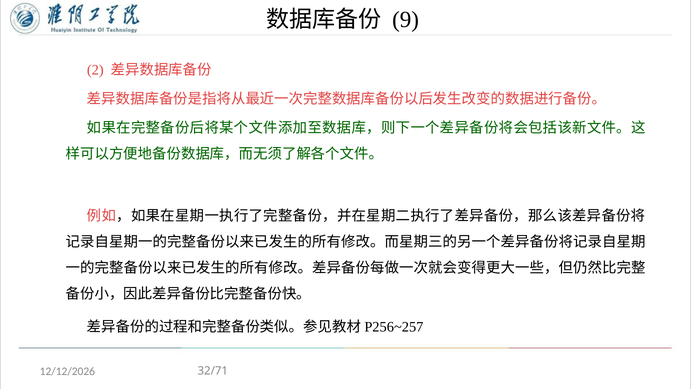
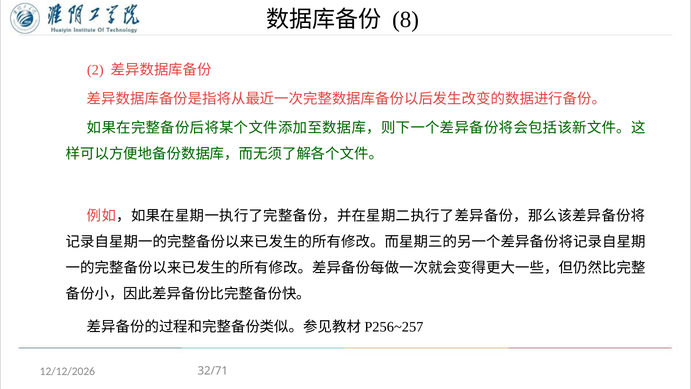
9: 9 -> 8
